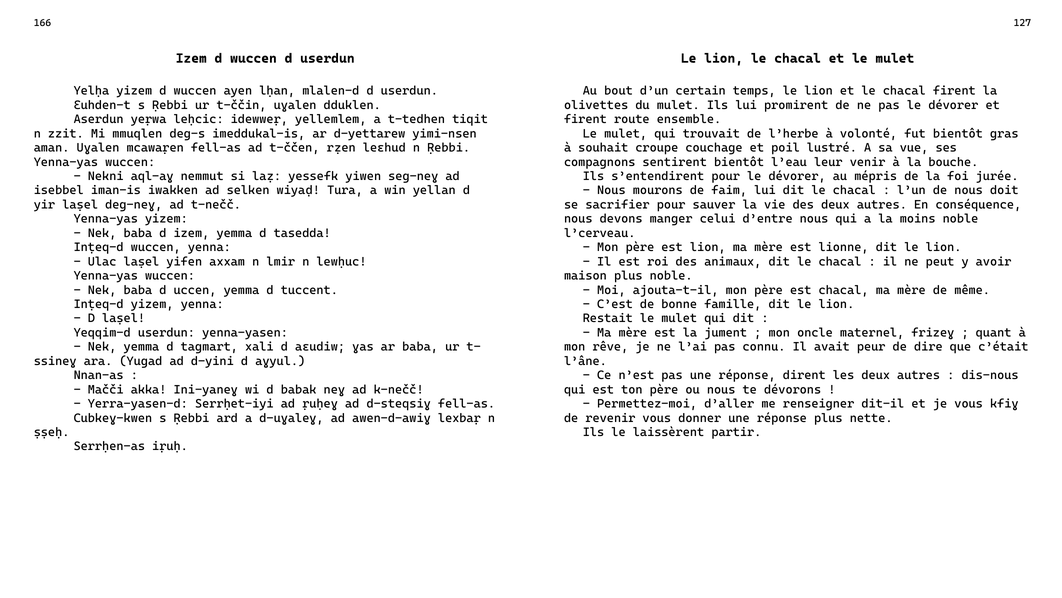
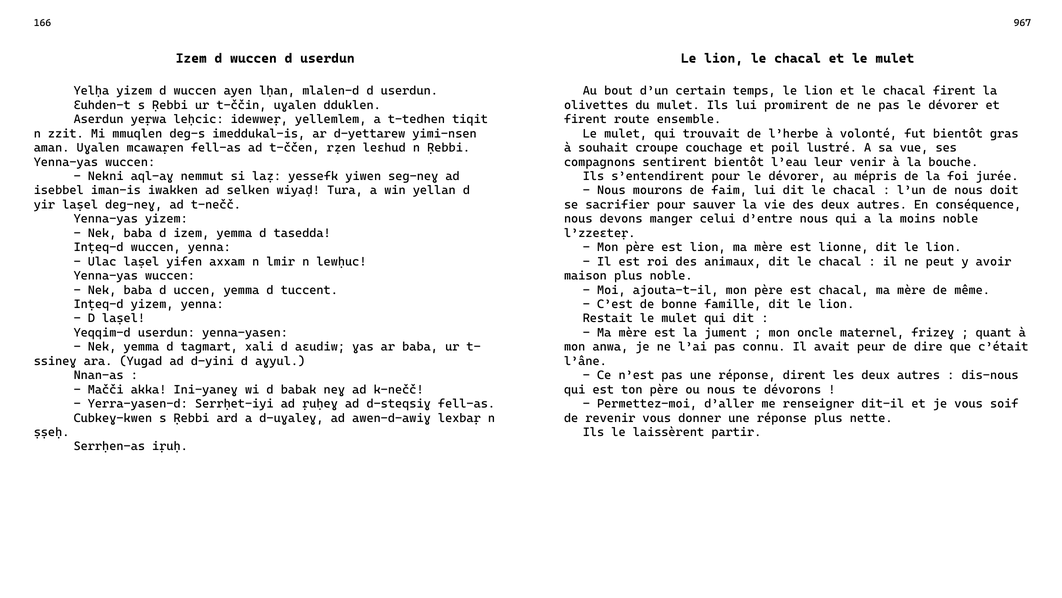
127: 127 -> 967
l’cerveau: l’cerveau -> l’zzeɛteṛ
rêve: rêve -> anwa
kfiɣ: kfiɣ -> soif
